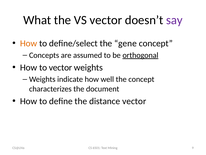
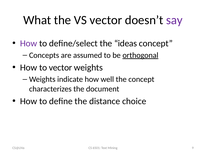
How at (29, 43) colour: orange -> purple
gene: gene -> ideas
distance vector: vector -> choice
